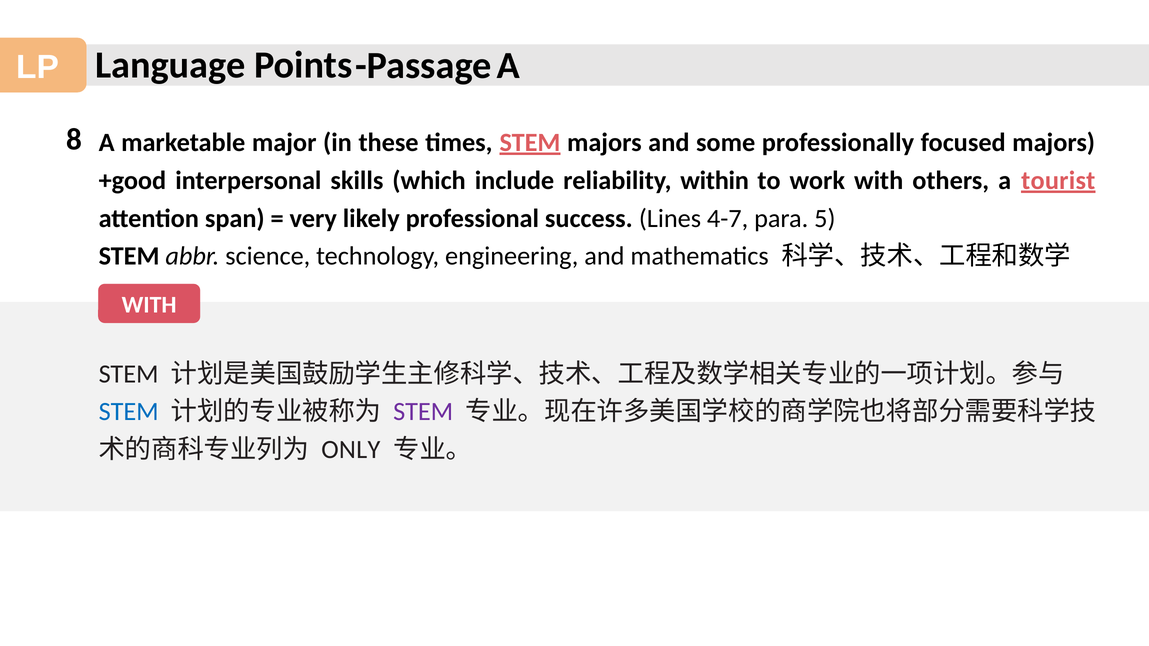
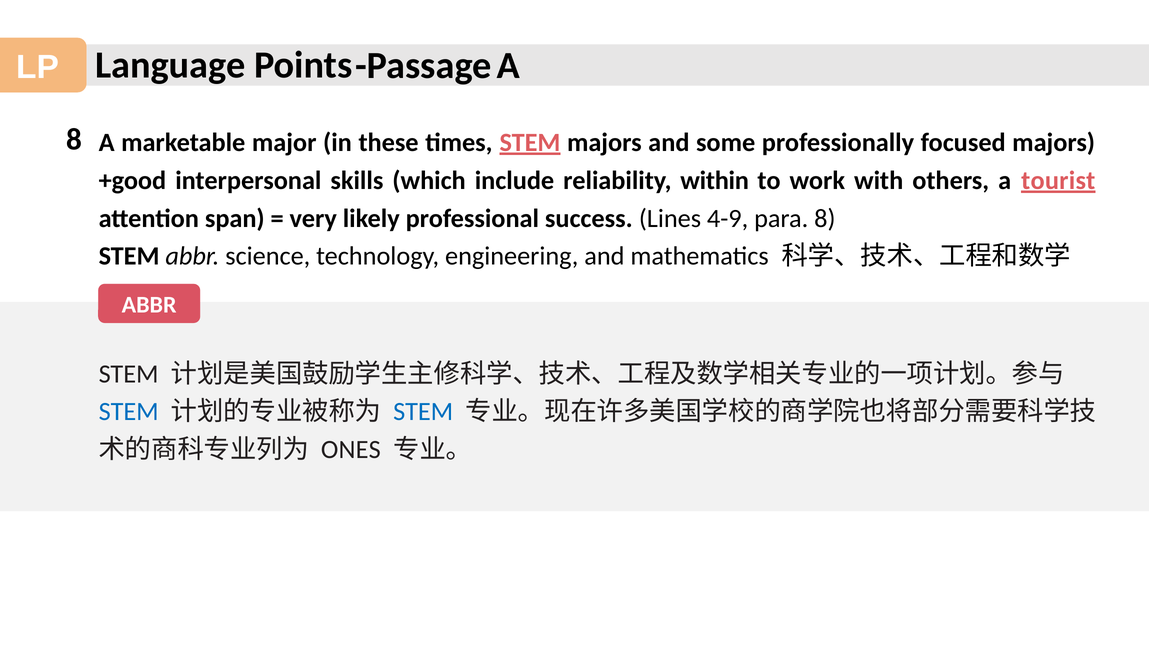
4-7: 4-7 -> 4-9
para 5: 5 -> 8
WITH at (149, 305): WITH -> ABBR
STEM at (423, 412) colour: purple -> blue
ONLY: ONLY -> ONES
